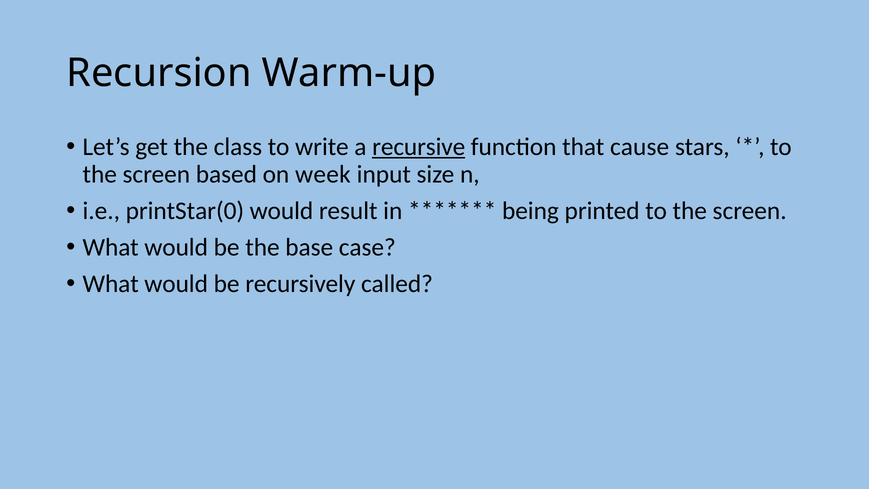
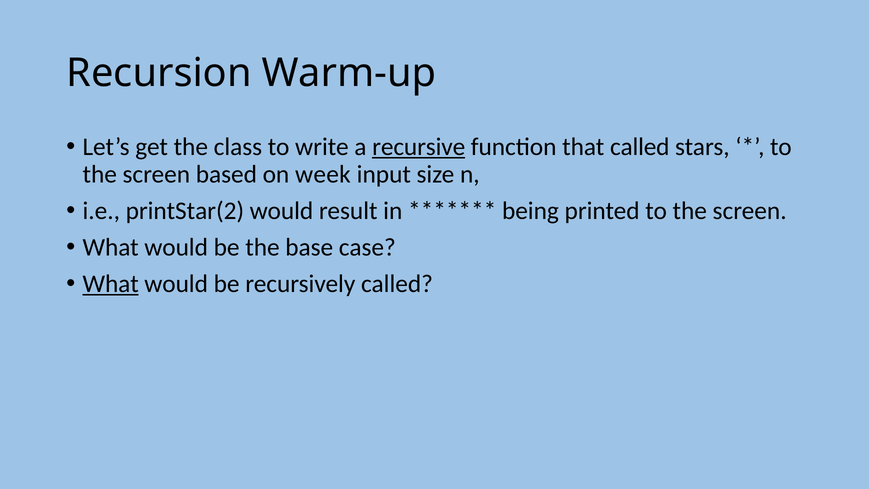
that cause: cause -> called
printStar(0: printStar(0 -> printStar(2
What at (111, 284) underline: none -> present
